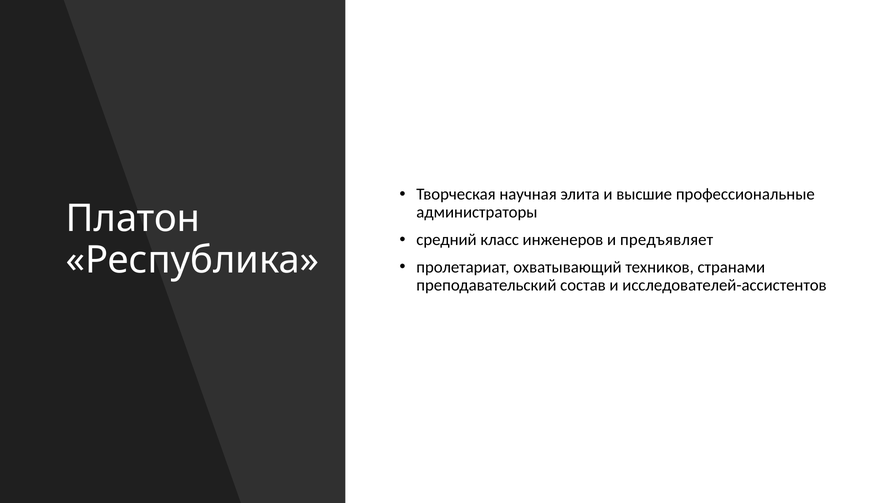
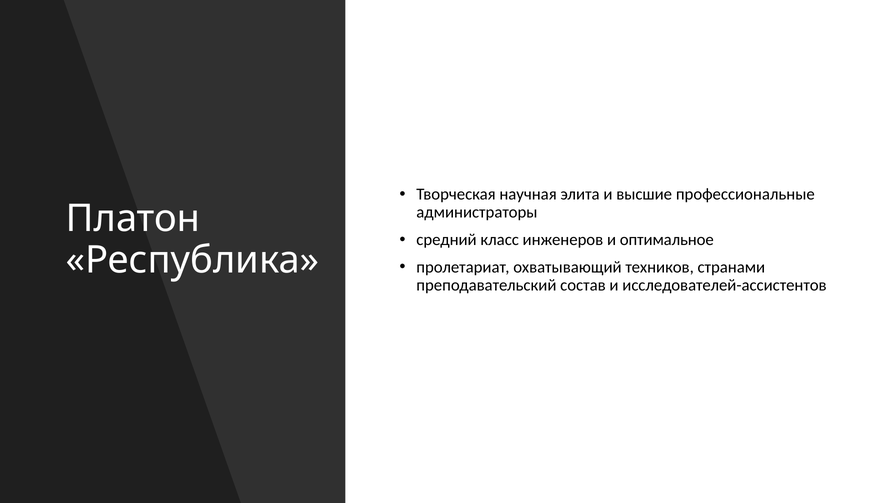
предъявляет: предъявляет -> оптимальное
